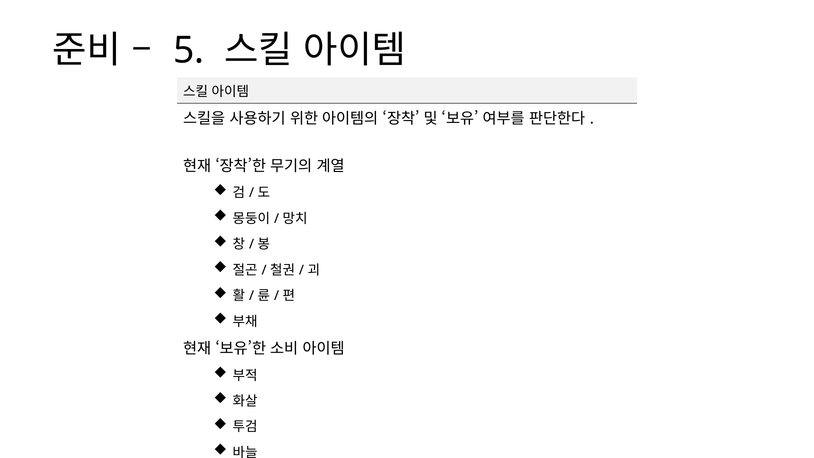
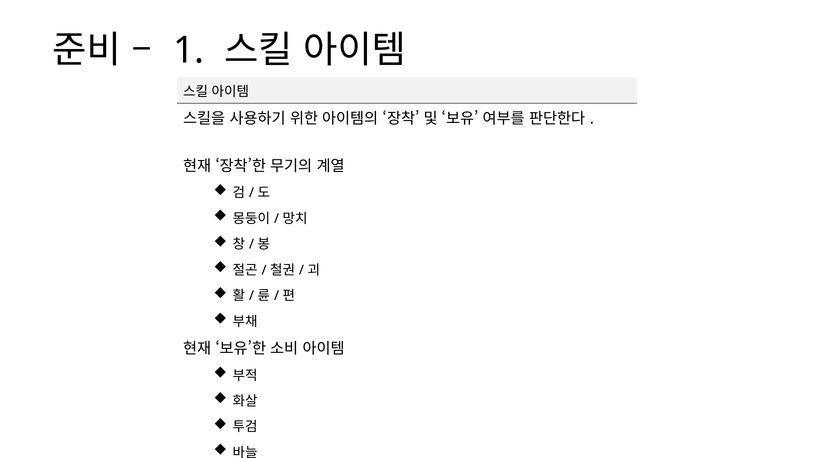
5: 5 -> 1
